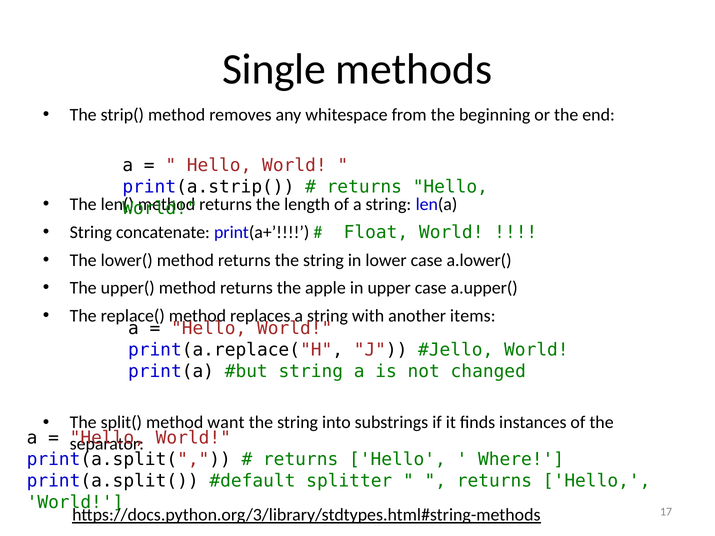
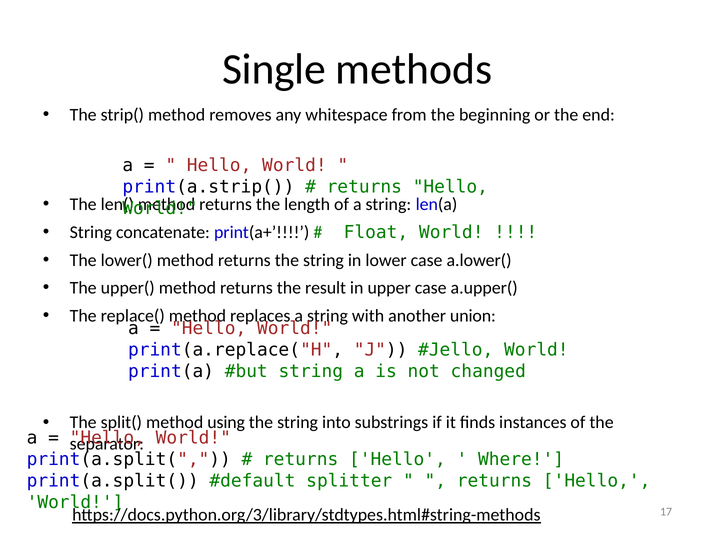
apple: apple -> result
items: items -> union
want: want -> using
